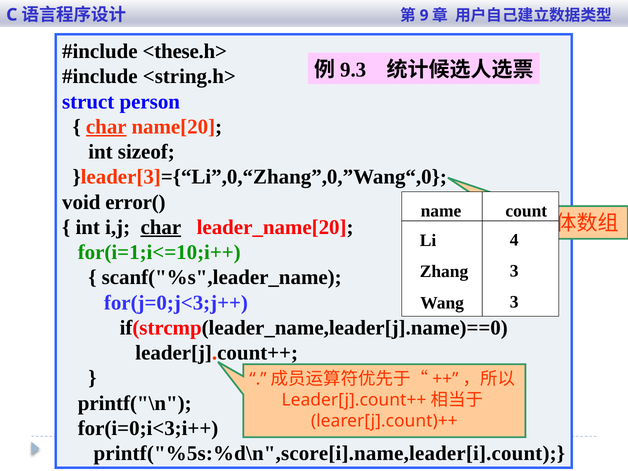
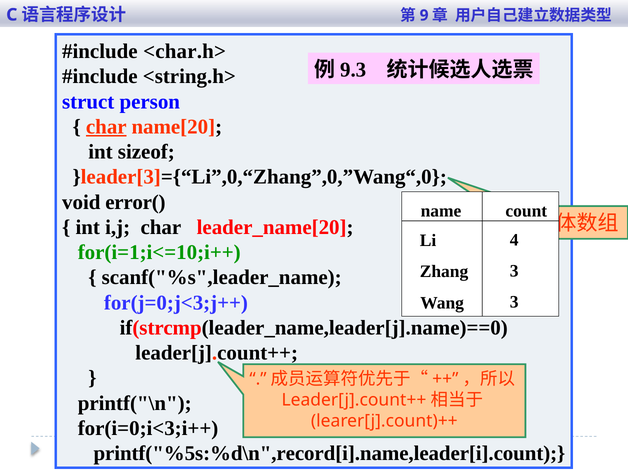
<these.h>: <these.h> -> <char.h>
char at (161, 227) underline: present -> none
printf("%5s:%d\n",score[i].name,leader[i].count: printf("%5s:%d\n",score[i].name,leader[i].count -> printf("%5s:%d\n",record[i].name,leader[i].count
